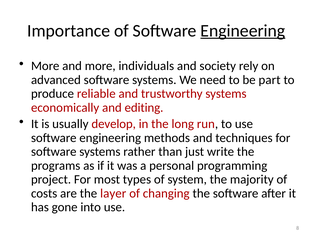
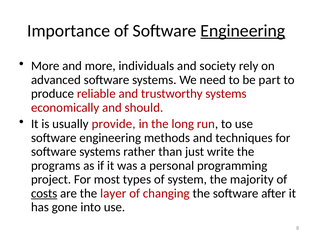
editing: editing -> should
develop: develop -> provide
costs underline: none -> present
